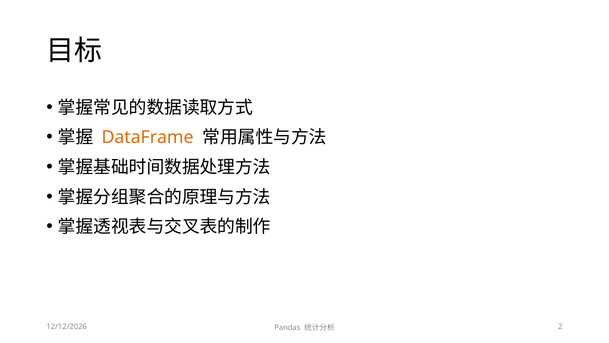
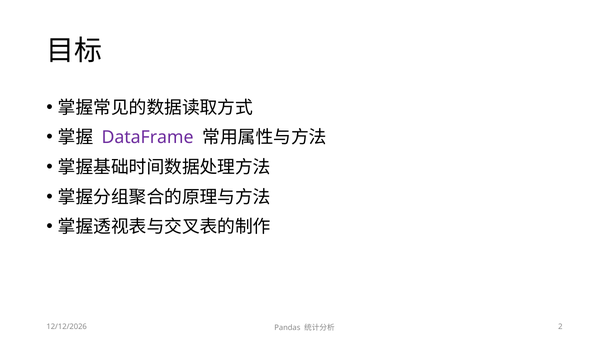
DataFrame colour: orange -> purple
